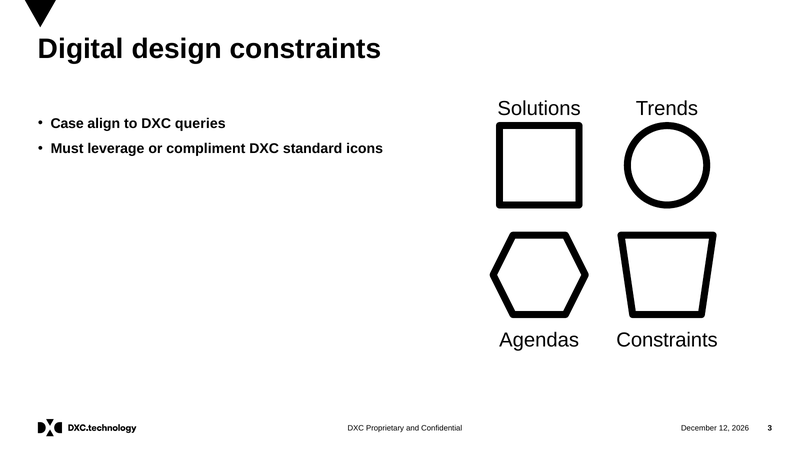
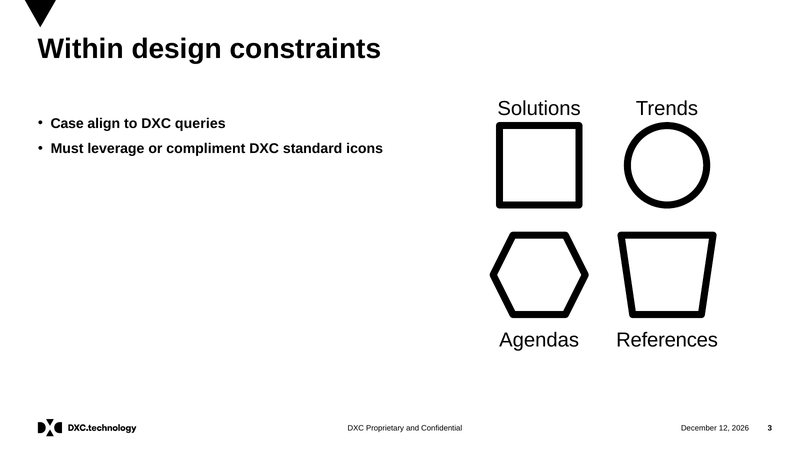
Digital: Digital -> Within
Constraints at (667, 340): Constraints -> References
